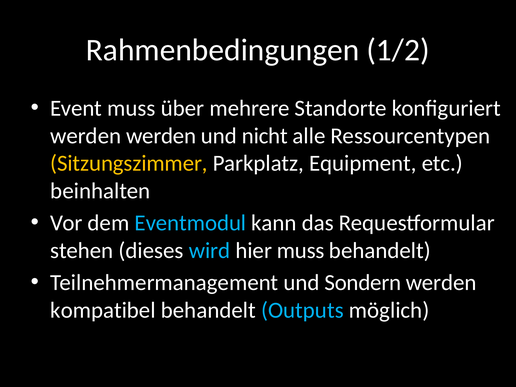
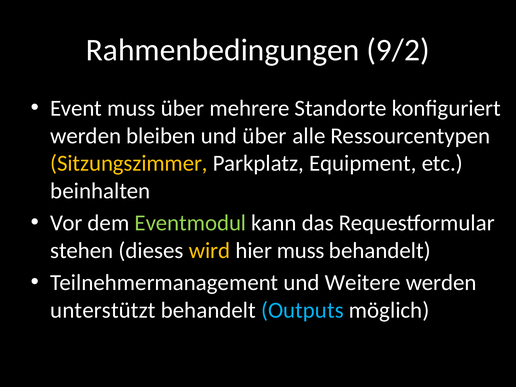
1/2: 1/2 -> 9/2
werden werden: werden -> bleiben
und nicht: nicht -> über
Eventmodul colour: light blue -> light green
wird colour: light blue -> yellow
Sondern: Sondern -> Weitere
kompatibel: kompatibel -> unterstützt
